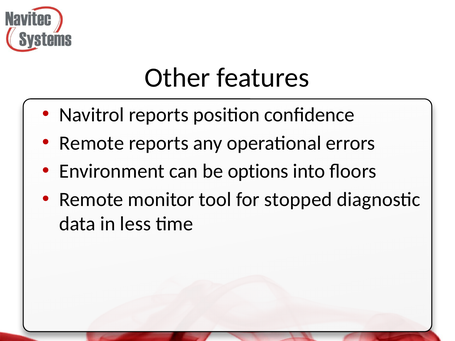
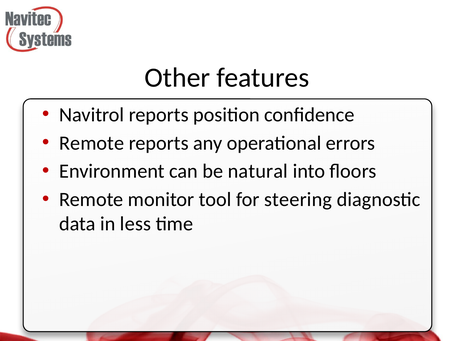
options: options -> natural
stopped: stopped -> steering
